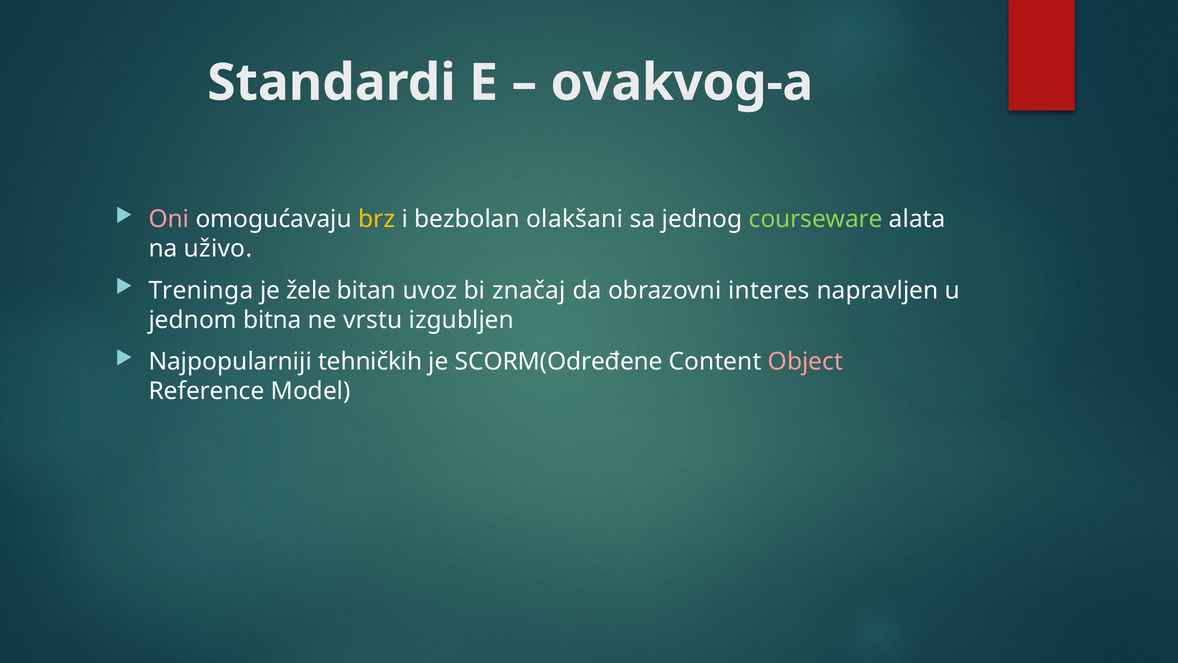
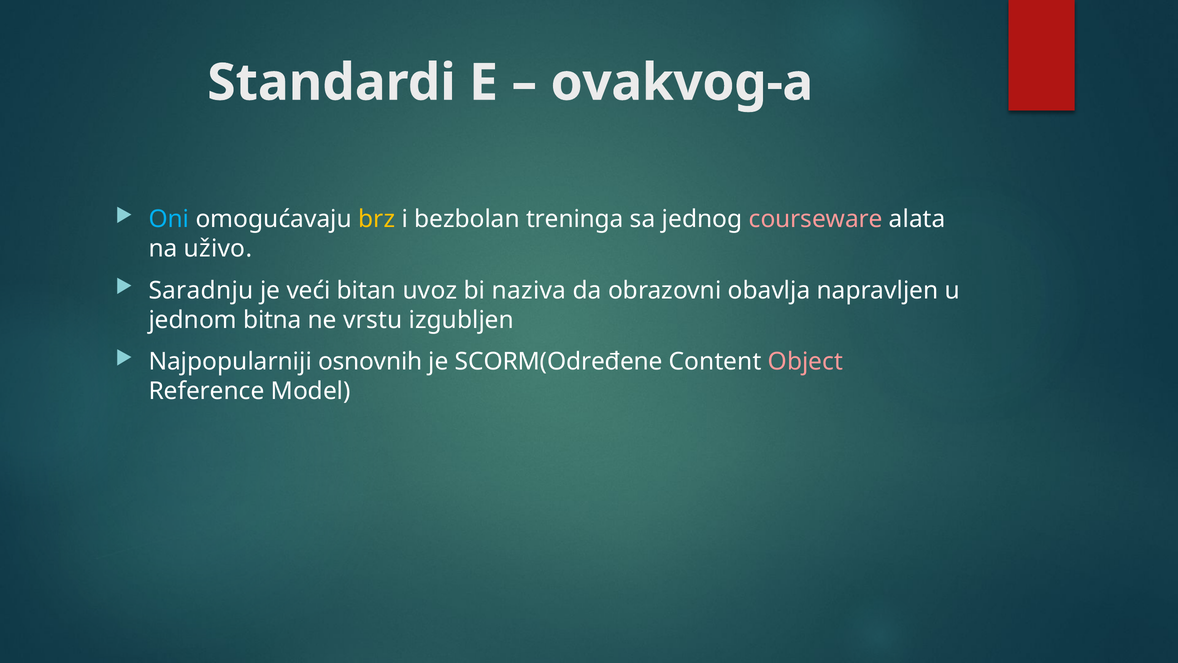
Oni colour: pink -> light blue
olakšani: olakšani -> treninga
courseware colour: light green -> pink
Treninga: Treninga -> Saradnju
žele: žele -> veći
značaj: značaj -> naziva
interes: interes -> obavlja
tehničkih: tehničkih -> osnovnih
